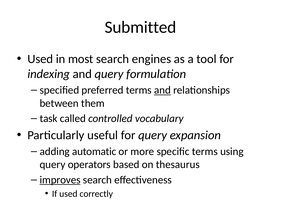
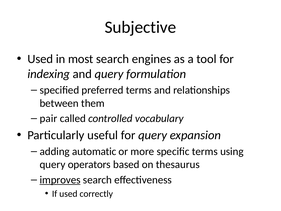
Submitted: Submitted -> Subjective
and at (162, 90) underline: present -> none
task: task -> pair
